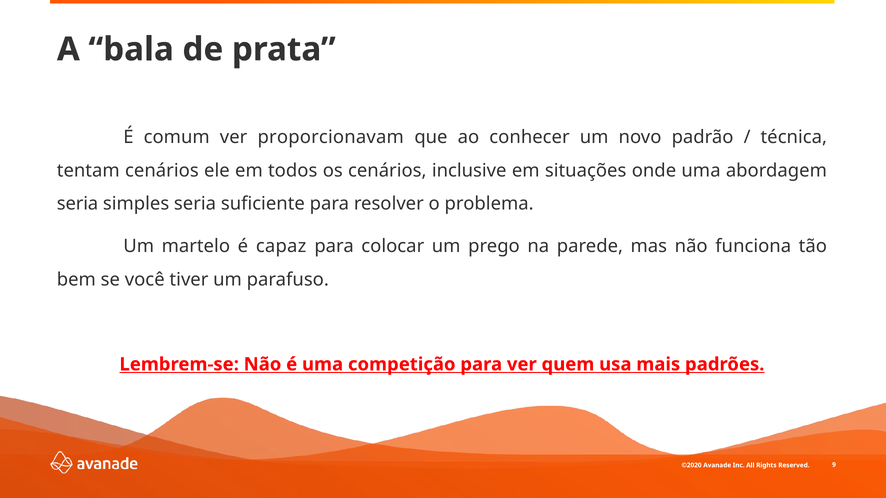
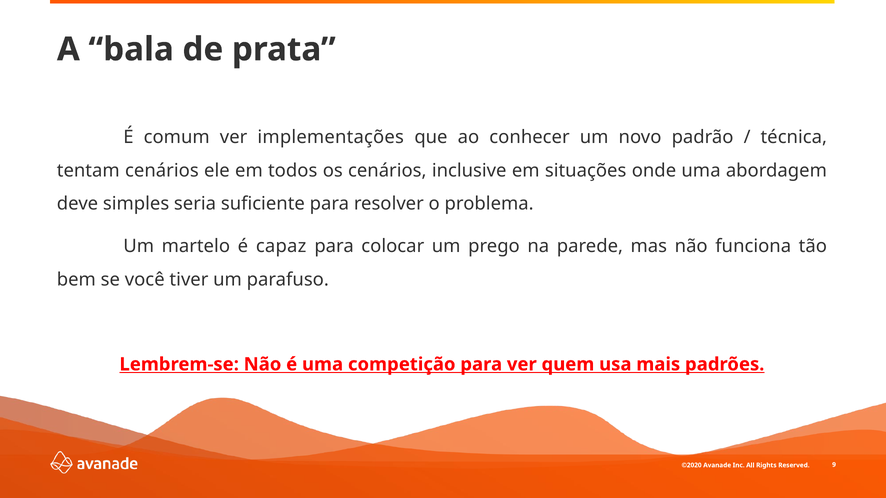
proporcionavam: proporcionavam -> implementações
seria at (78, 204): seria -> deve
